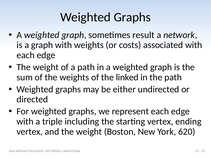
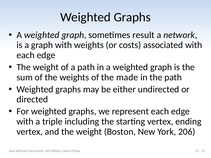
linked: linked -> made
620: 620 -> 206
